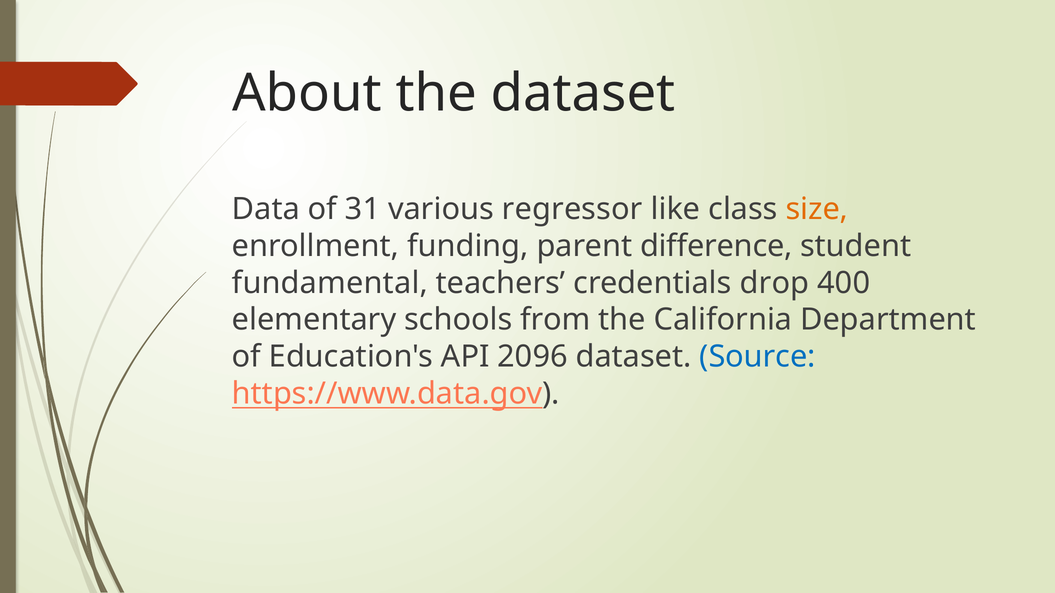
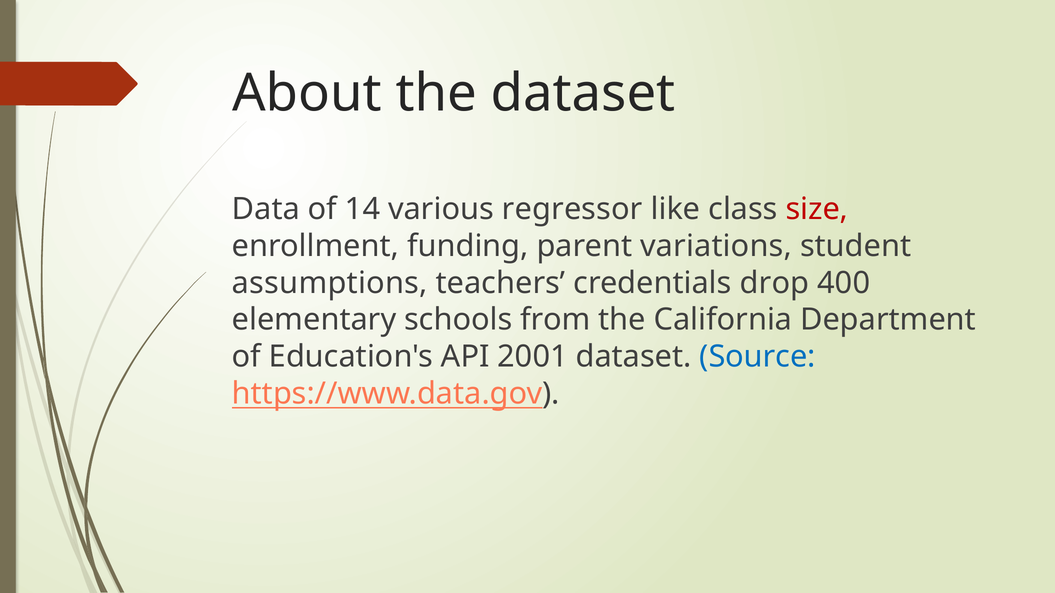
31: 31 -> 14
size colour: orange -> red
difference: difference -> variations
fundamental: fundamental -> assumptions
2096: 2096 -> 2001
